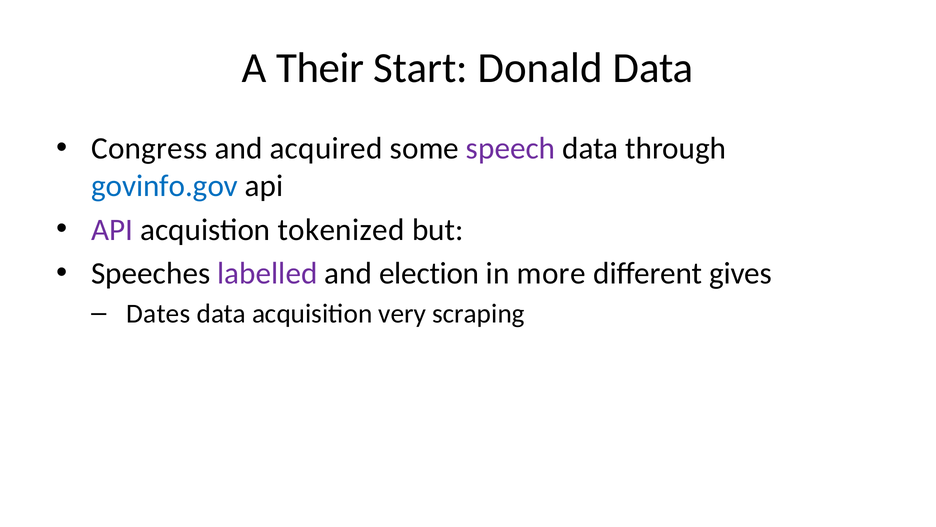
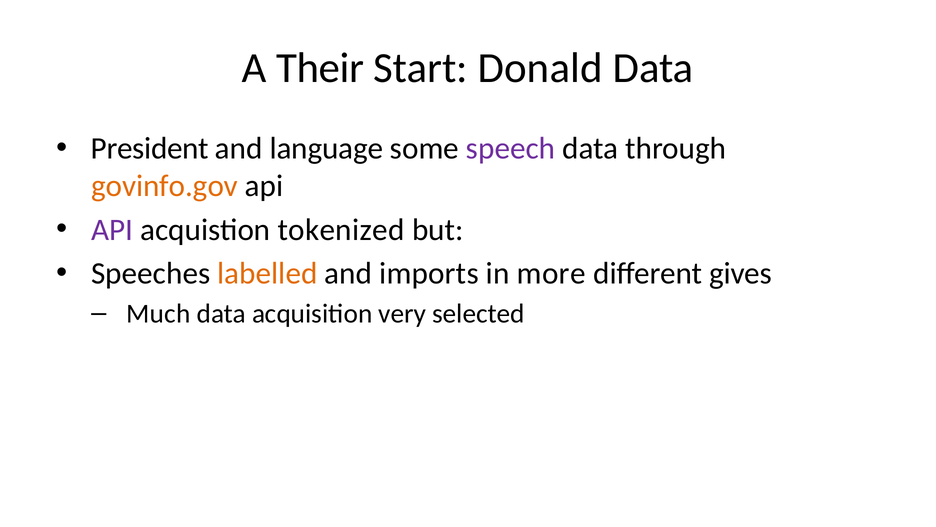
Congress: Congress -> President
acquired: acquired -> language
govinfo.gov colour: blue -> orange
labelled colour: purple -> orange
election: election -> imports
Dates: Dates -> Much
scraping: scraping -> selected
